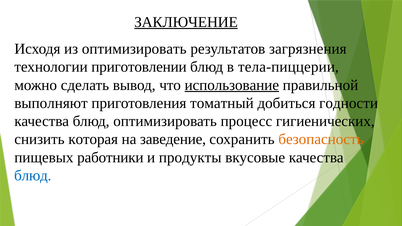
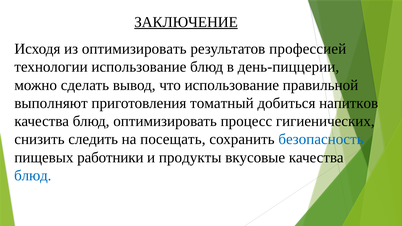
загрязнения: загрязнения -> профессией
технологии приготовлении: приготовлении -> использование
тела-пиццерии: тела-пиццерии -> день-пиццерии
использование at (232, 85) underline: present -> none
годности: годности -> напитков
которая: которая -> следить
заведение: заведение -> посещать
безопасность colour: orange -> blue
